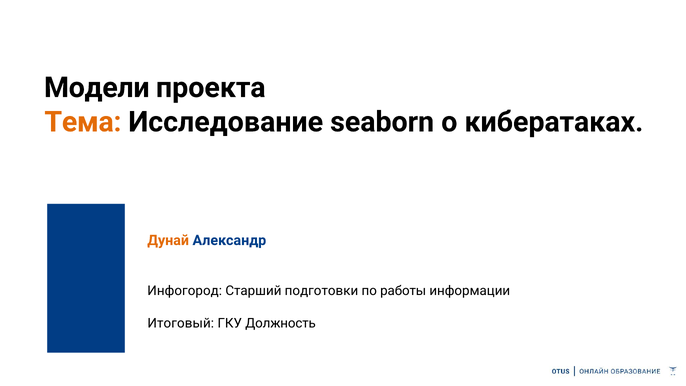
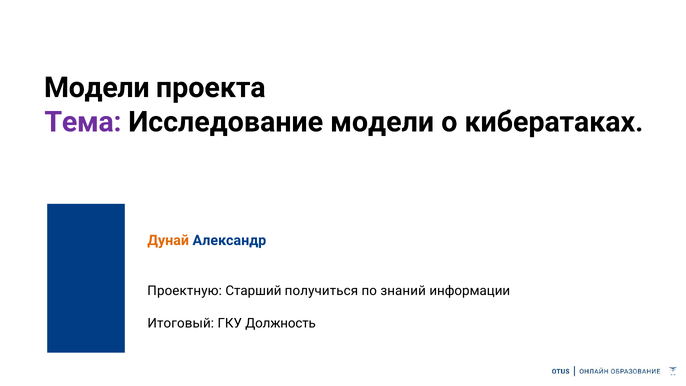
Тема colour: orange -> purple
Исследование seaborn: seaborn -> модели
Инфогород: Инфогород -> Проектную
подготовки: подготовки -> получиться
работы: работы -> знаний
